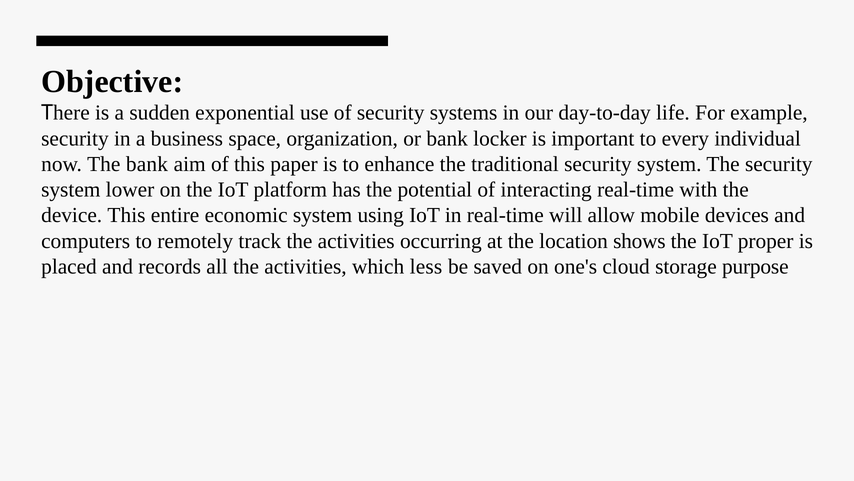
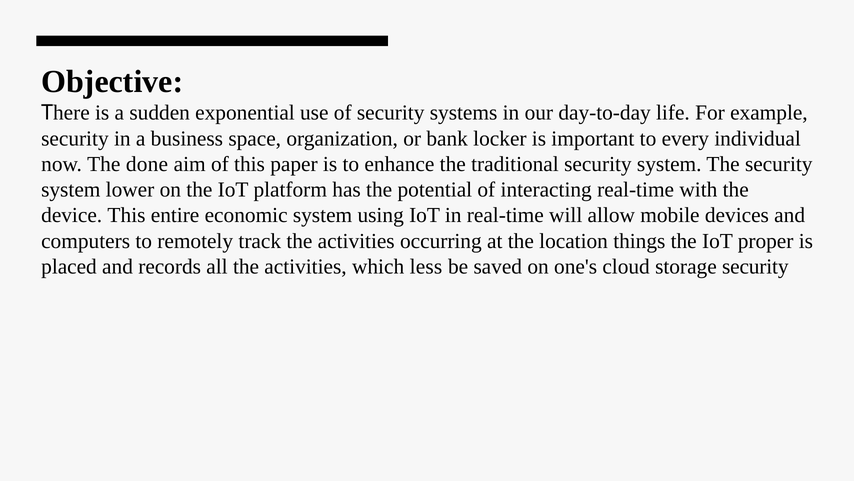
The bank: bank -> done
shows: shows -> things
storage purpose: purpose -> security
